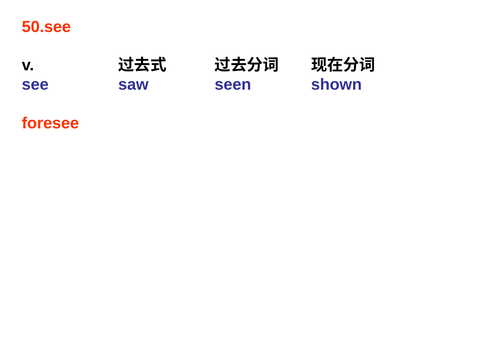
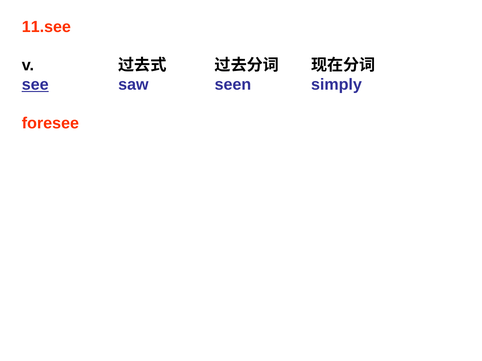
50.see: 50.see -> 11.see
see underline: none -> present
shown: shown -> simply
